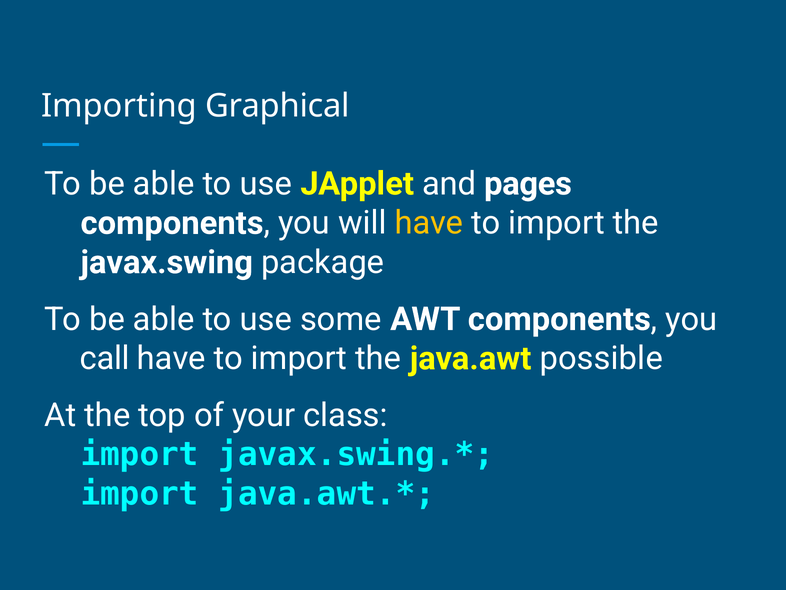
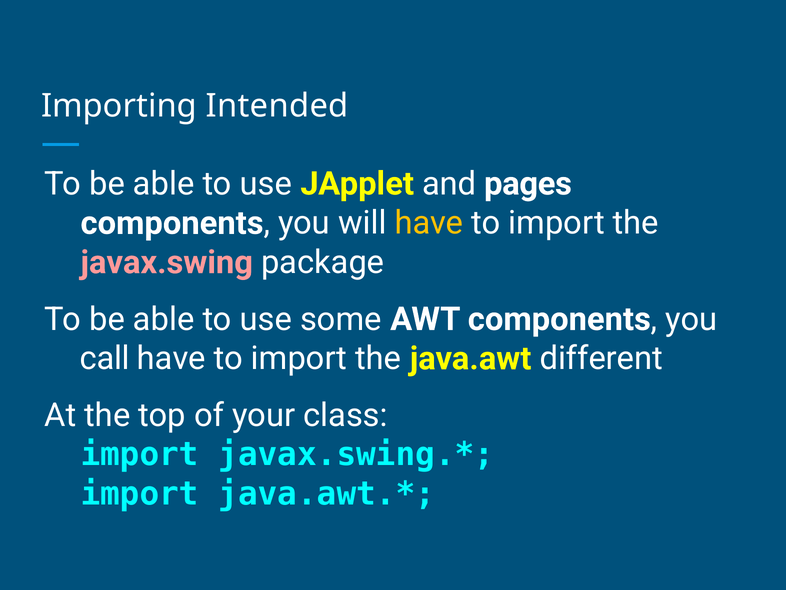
Graphical: Graphical -> Intended
javax.swing colour: white -> pink
possible: possible -> different
